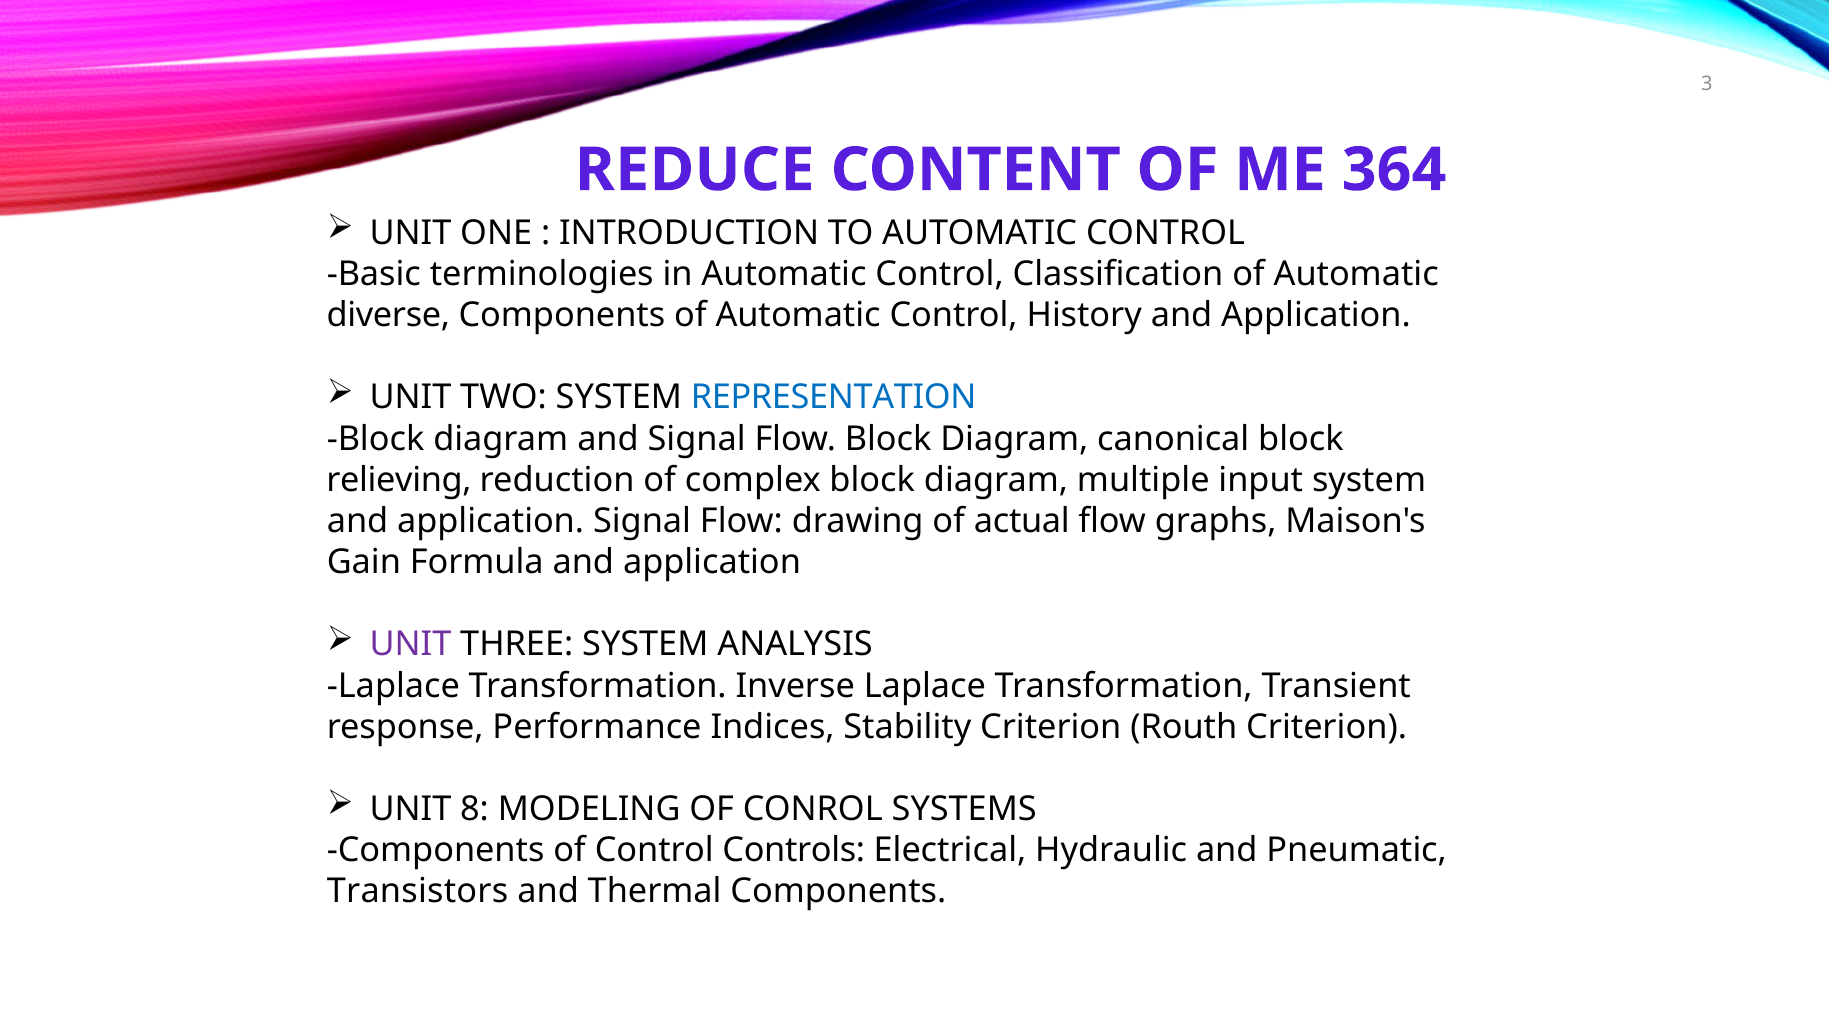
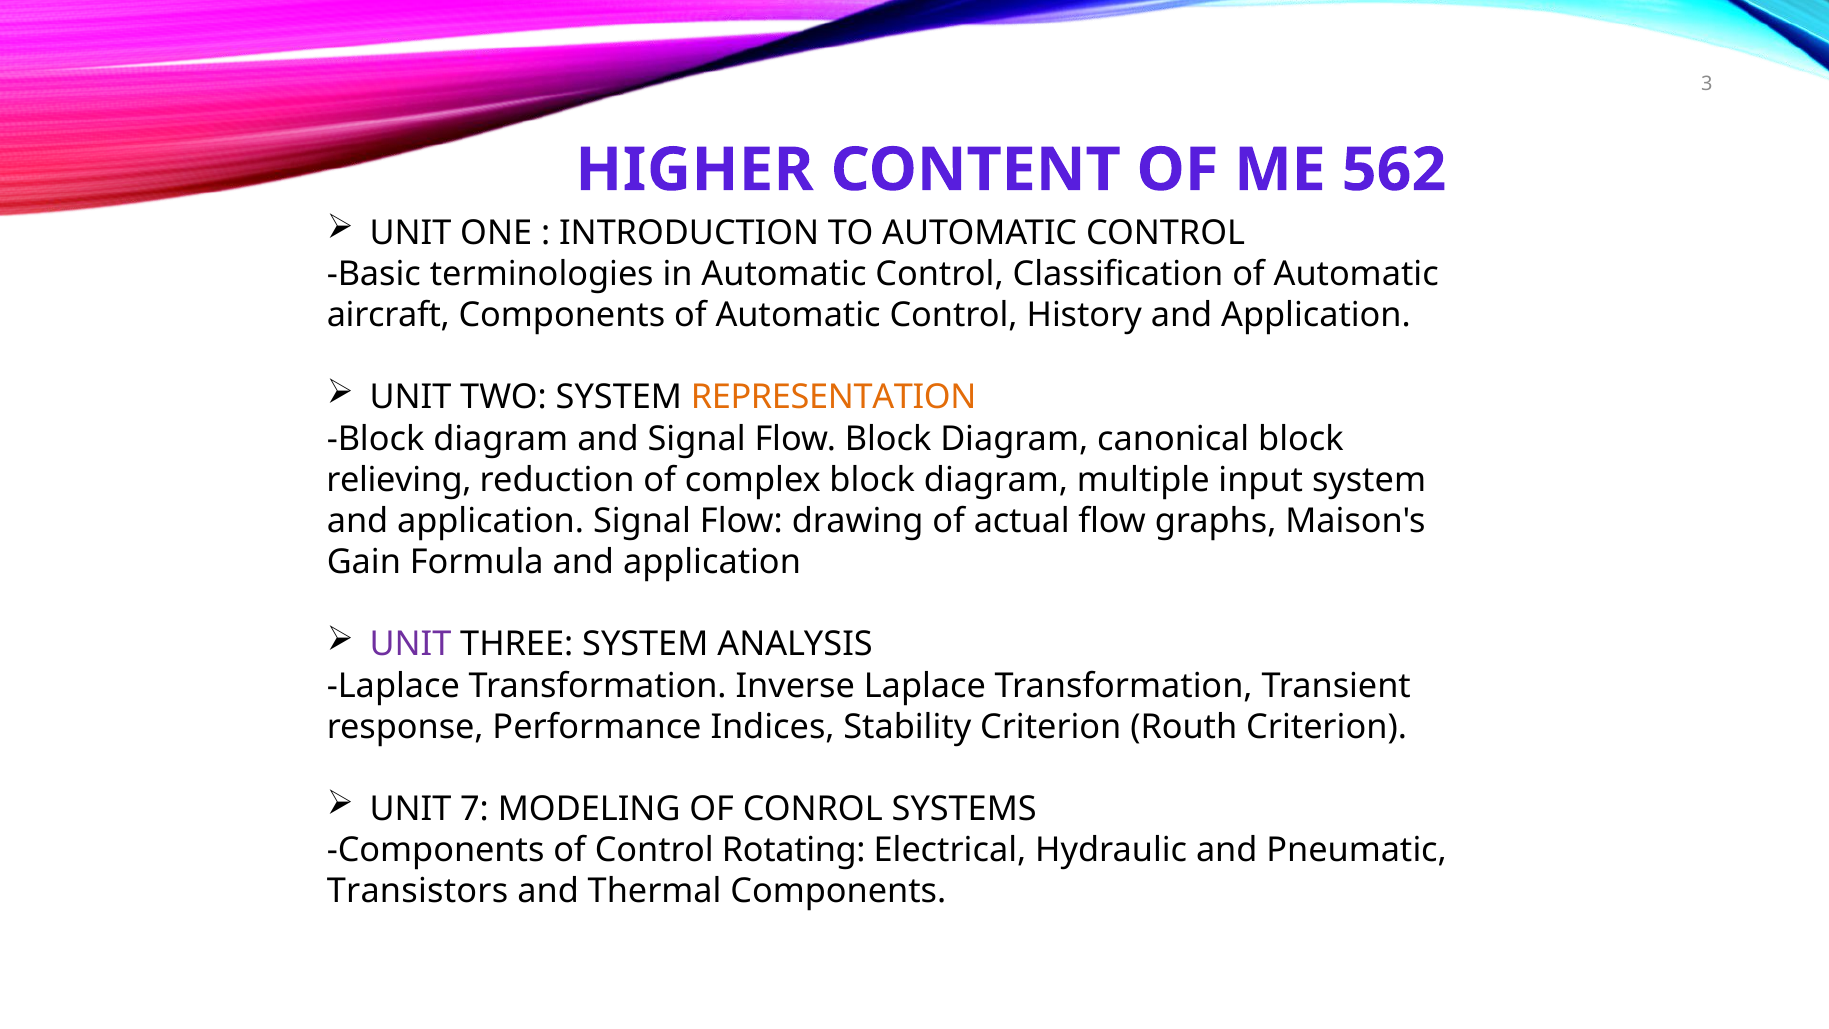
REDUCE: REDUCE -> HIGHER
364: 364 -> 562
diverse: diverse -> aircraft
REPRESENTATION colour: blue -> orange
8: 8 -> 7
Controls: Controls -> Rotating
